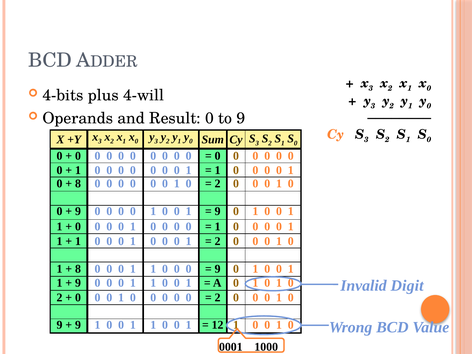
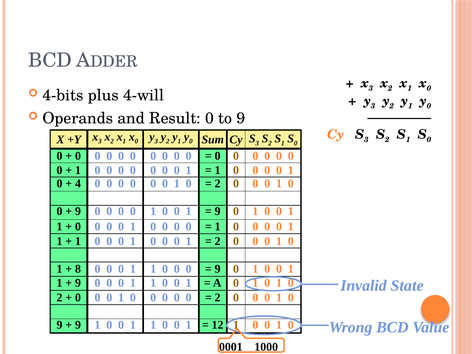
8 at (78, 183): 8 -> 4
Digit: Digit -> State
